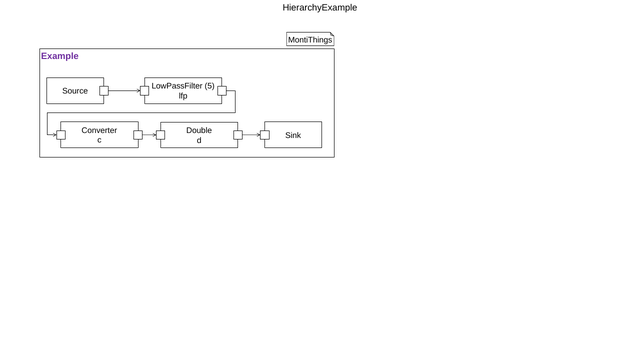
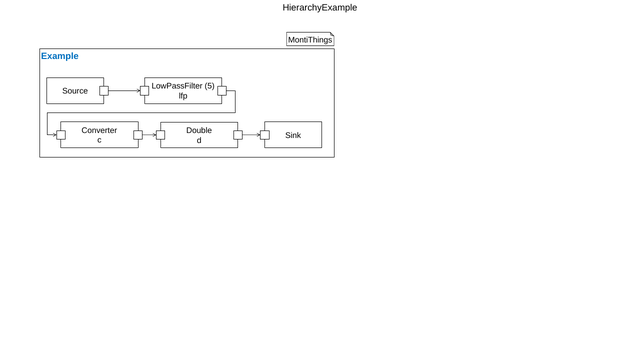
Example colour: purple -> blue
